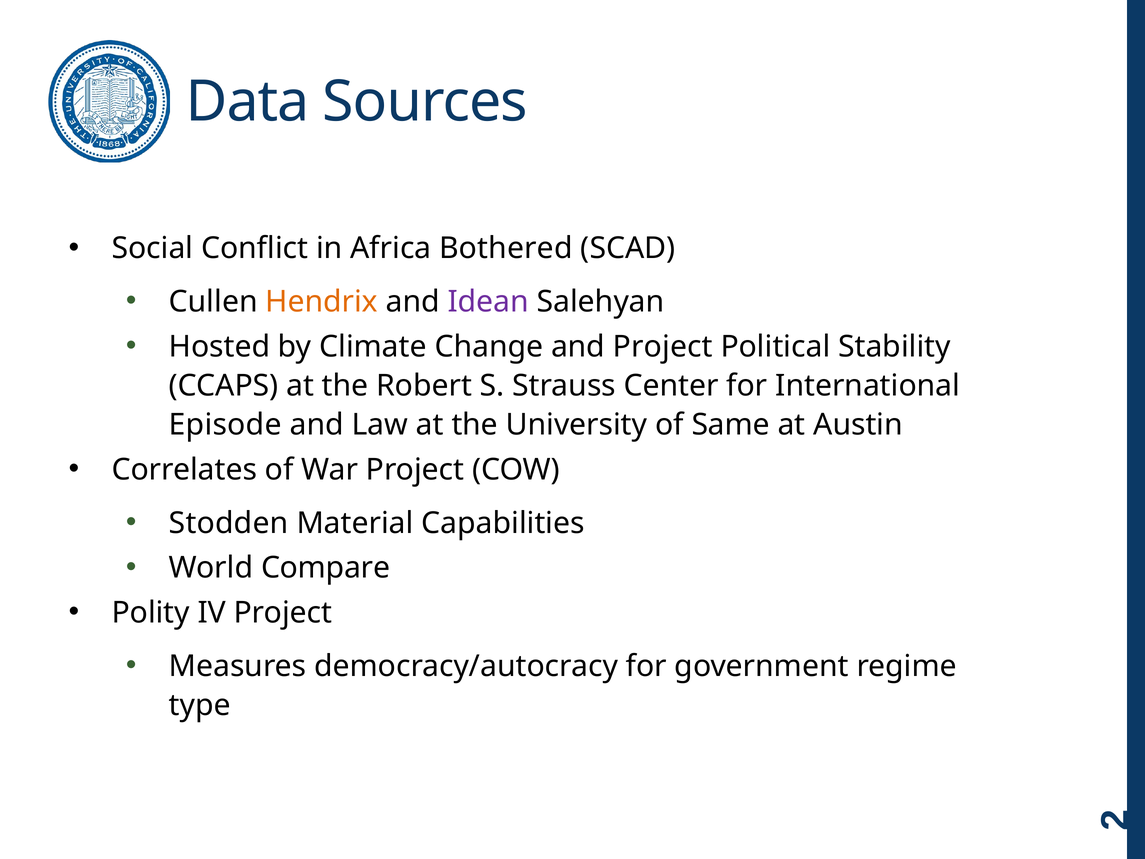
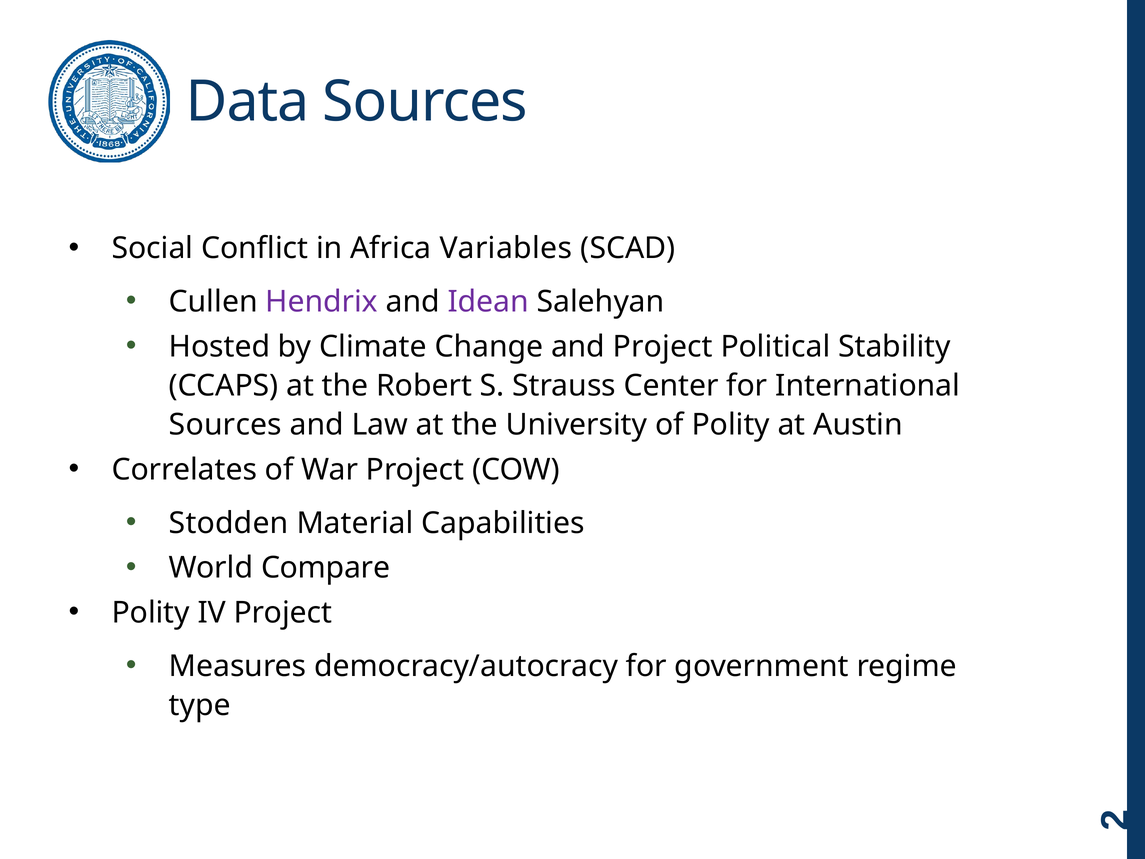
Bothered: Bothered -> Variables
Hendrix colour: orange -> purple
Episode at (225, 425): Episode -> Sources
of Same: Same -> Polity
